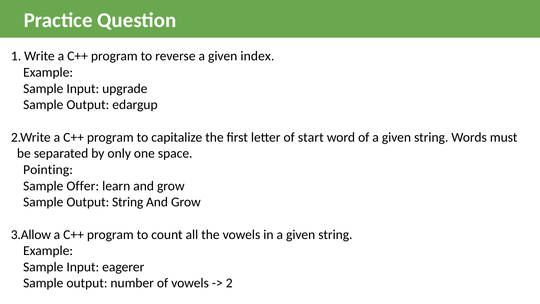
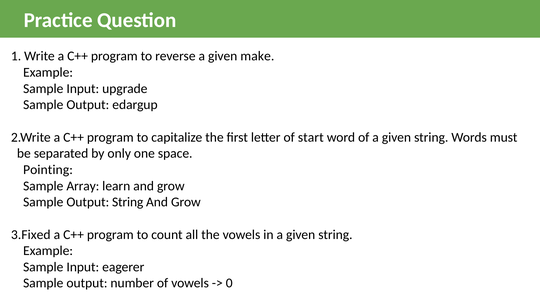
index: index -> make
Offer: Offer -> Array
3.Allow: 3.Allow -> 3.Fixed
2: 2 -> 0
